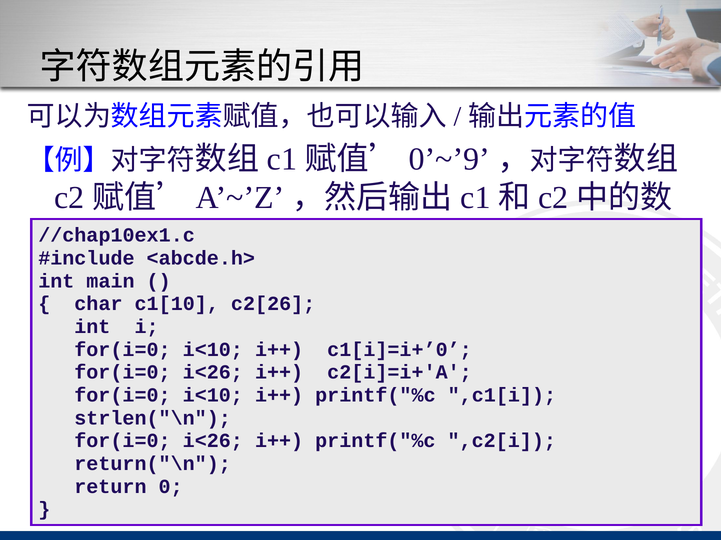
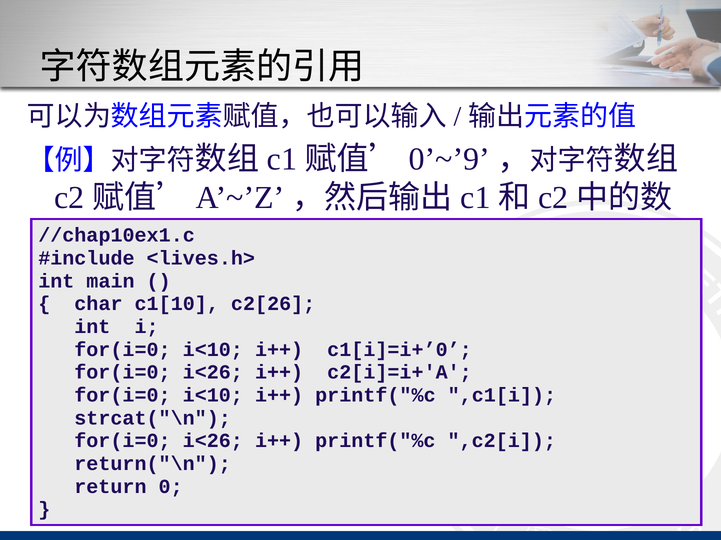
<abcde.h>: <abcde.h> -> <lives.h>
strlen("\n: strlen("\n -> strcat("\n
